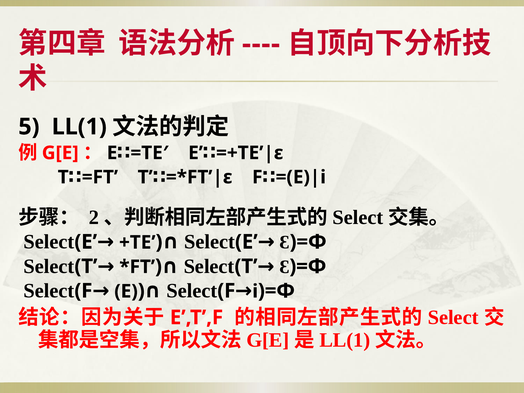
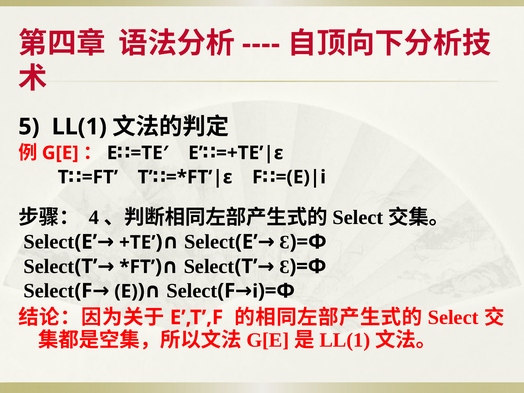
2: 2 -> 4
